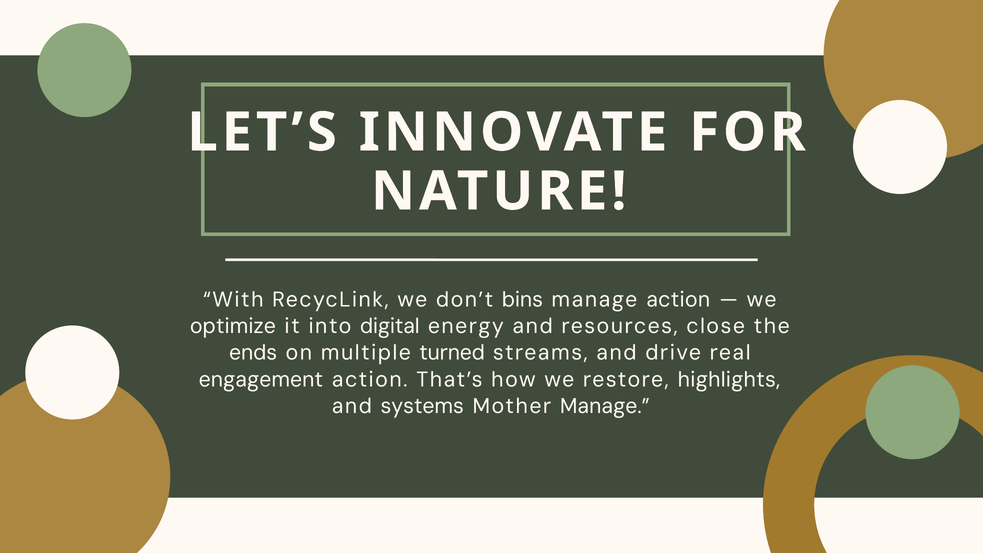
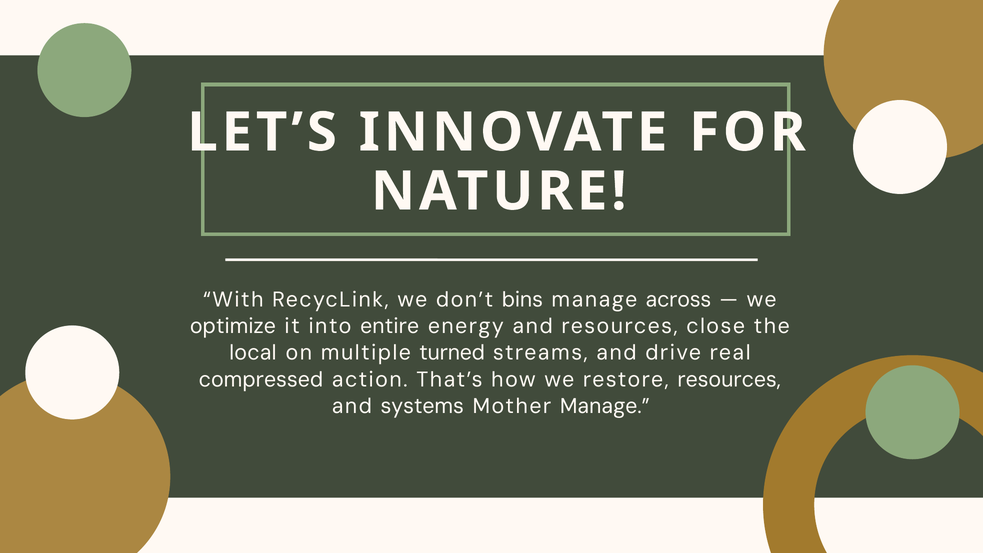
manage action: action -> across
digital: digital -> entire
ends: ends -> local
engagement: engagement -> compressed
restore highlights: highlights -> resources
